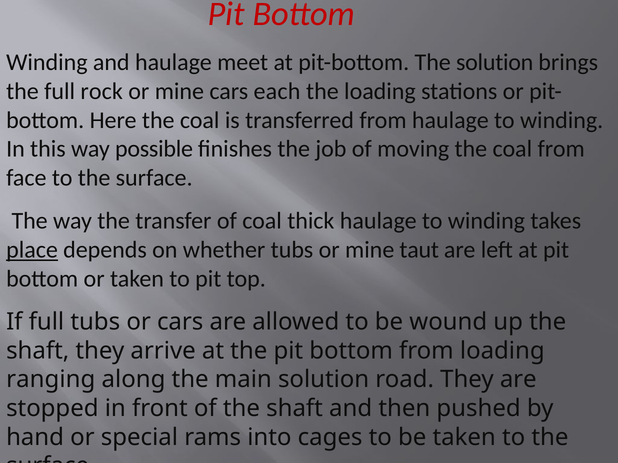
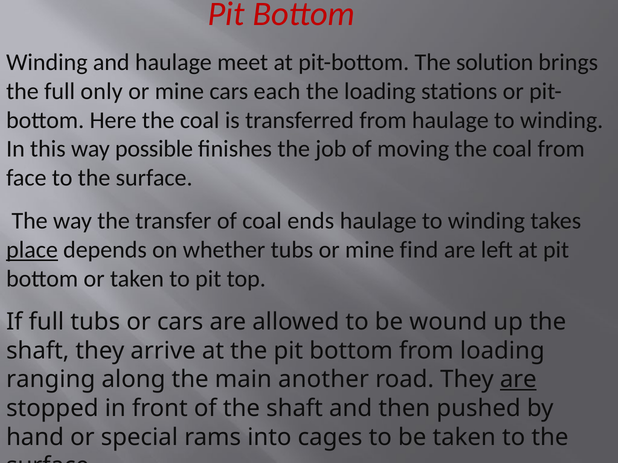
rock: rock -> only
thick: thick -> ends
taut: taut -> find
main solution: solution -> another
are at (518, 380) underline: none -> present
